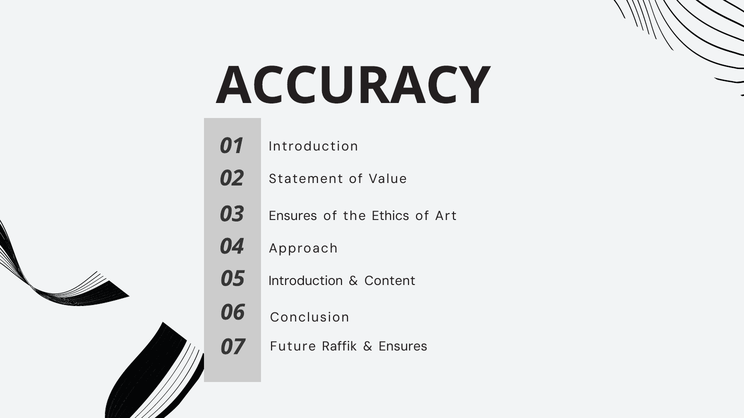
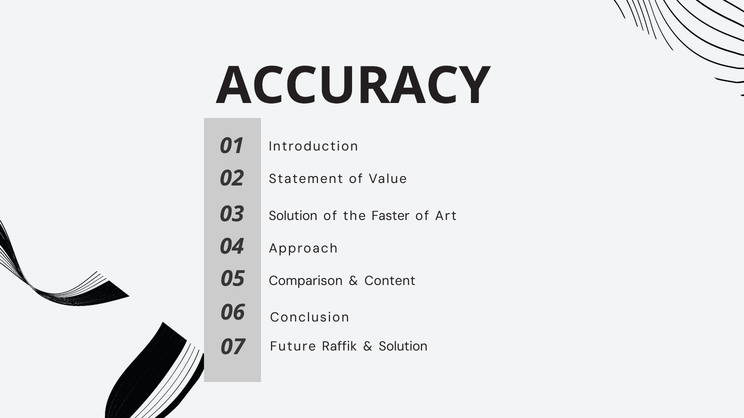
Ensures at (293, 216): Ensures -> Solution
Ethics: Ethics -> Faster
Introduction at (306, 281): Introduction -> Comparison
Ensures at (403, 347): Ensures -> Solution
